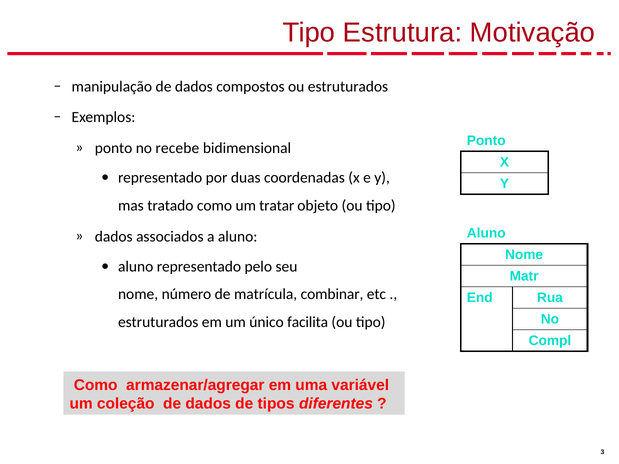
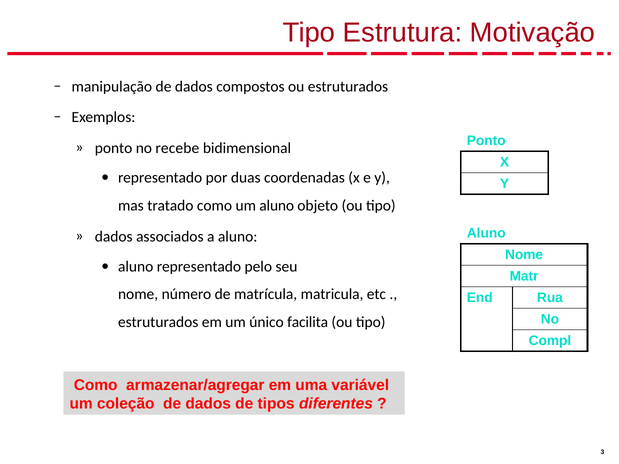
um tratar: tratar -> aluno
combinar: combinar -> matricula
